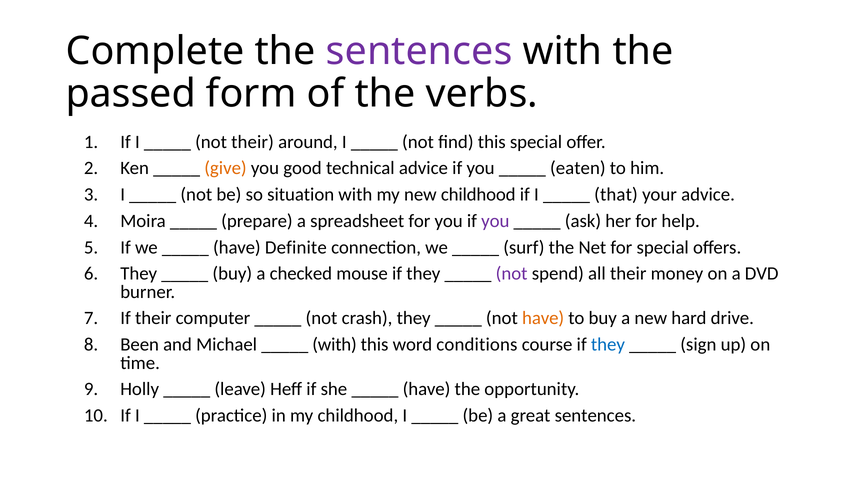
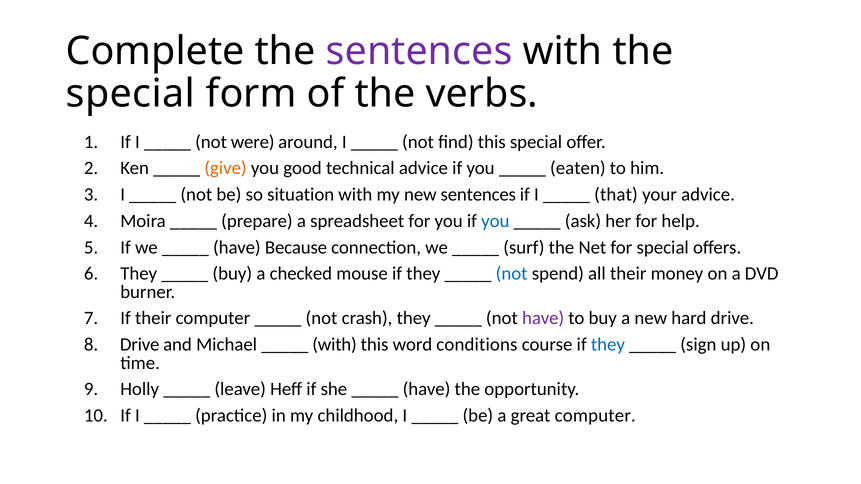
passed at (131, 94): passed -> special
not their: their -> were
new childhood: childhood -> sentences
you at (495, 221) colour: purple -> blue
Definite: Definite -> Because
not at (512, 274) colour: purple -> blue
have at (543, 318) colour: orange -> purple
Been at (140, 345): Been -> Drive
great sentences: sentences -> computer
